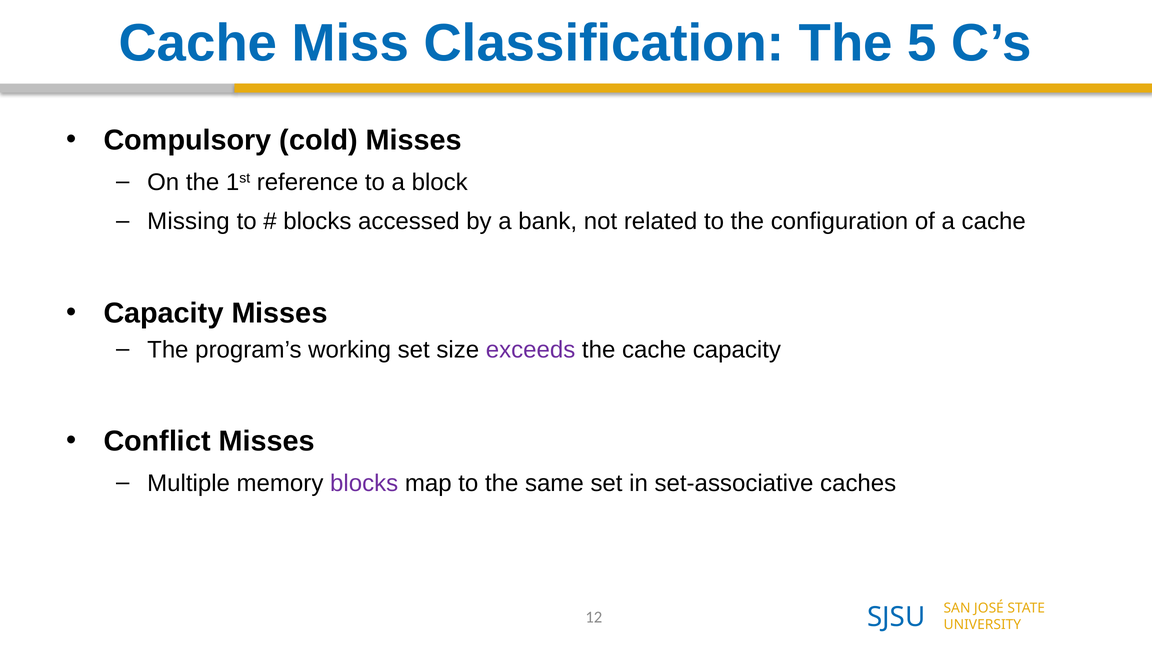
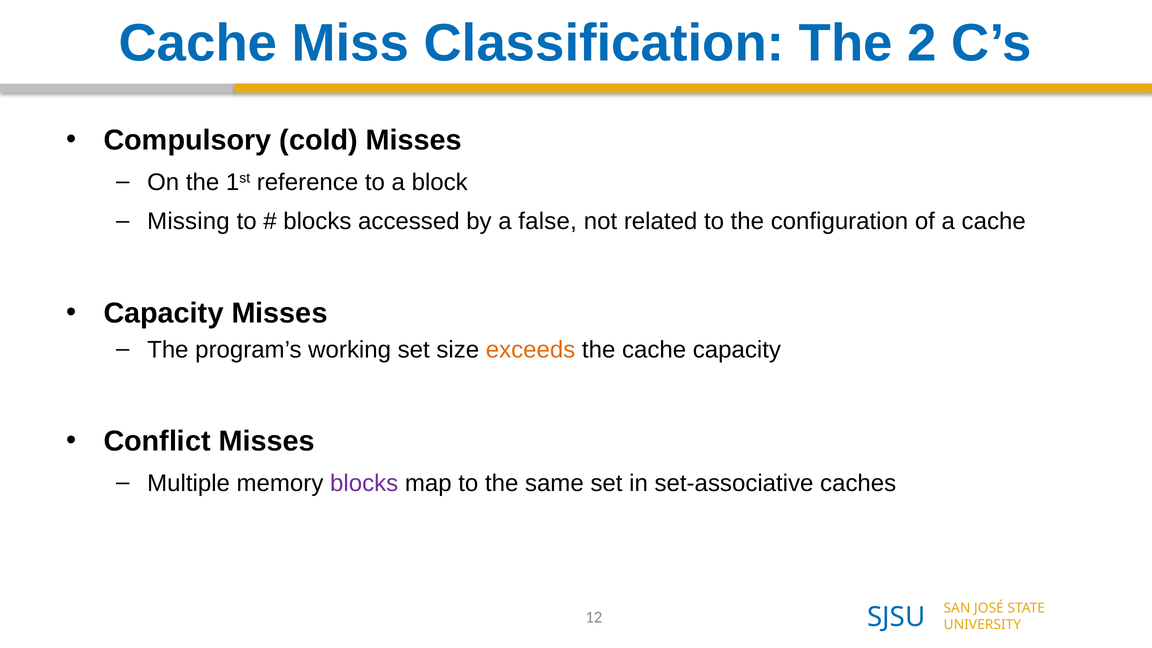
5: 5 -> 2
bank: bank -> false
exceeds colour: purple -> orange
